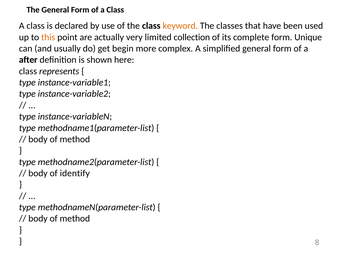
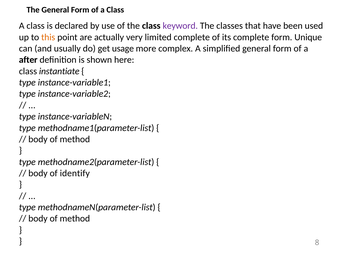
keyword colour: orange -> purple
limited collection: collection -> complete
begin: begin -> usage
represents: represents -> instantiate
